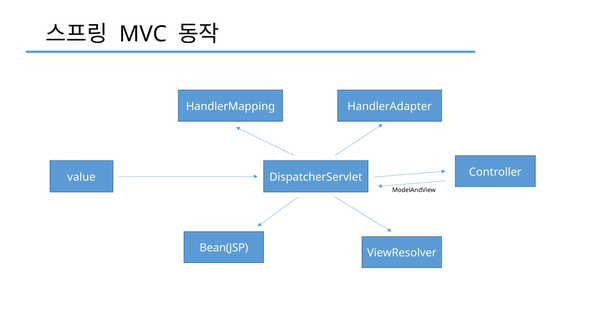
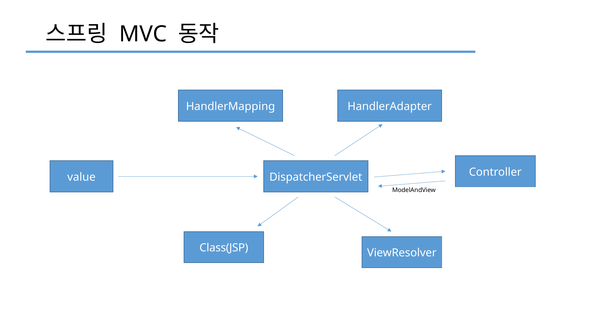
Bean(JSP: Bean(JSP -> Class(JSP
